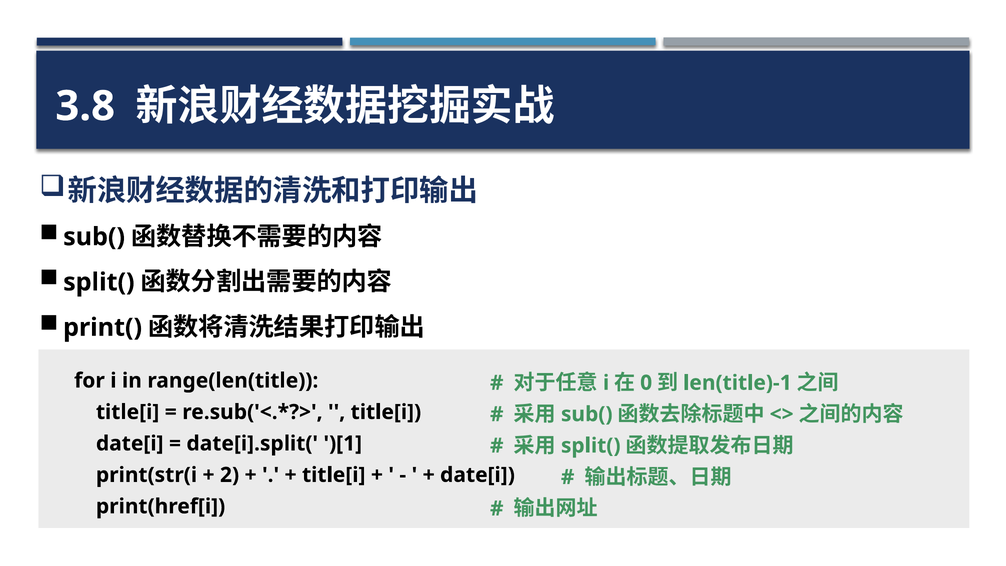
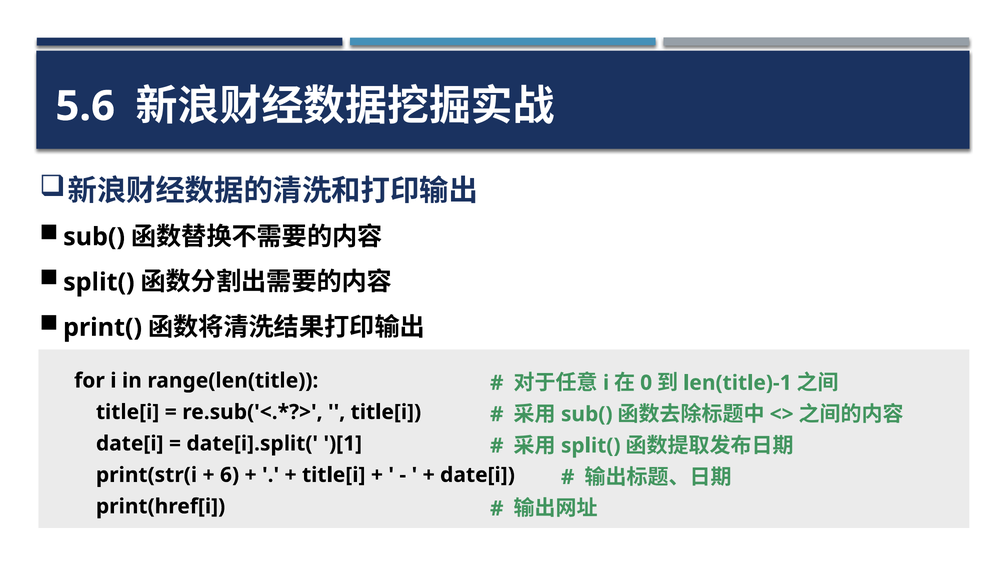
3.8: 3.8 -> 5.6
2: 2 -> 6
